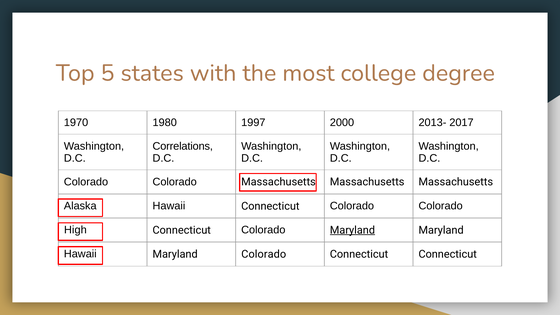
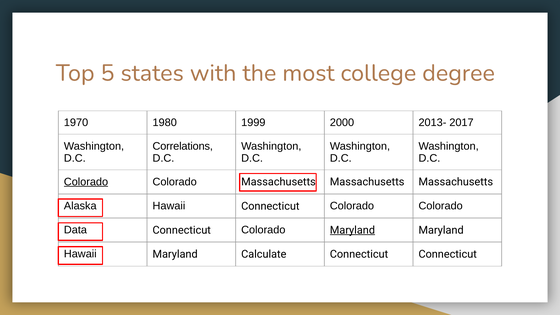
1997: 1997 -> 1999
Colorado at (86, 182) underline: none -> present
High: High -> Data
Maryland Colorado: Colorado -> Calculate
